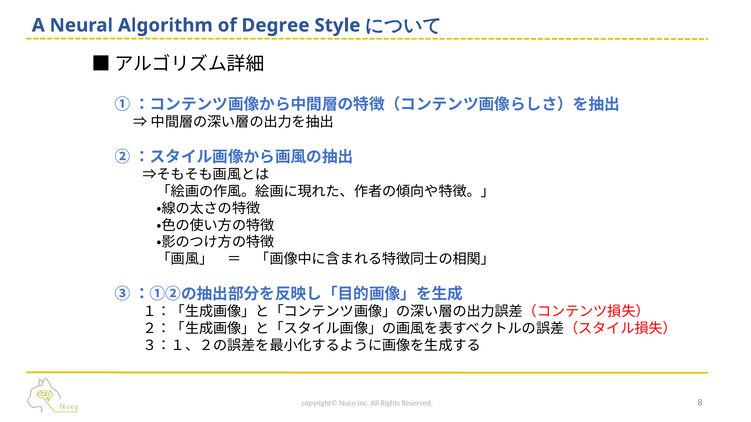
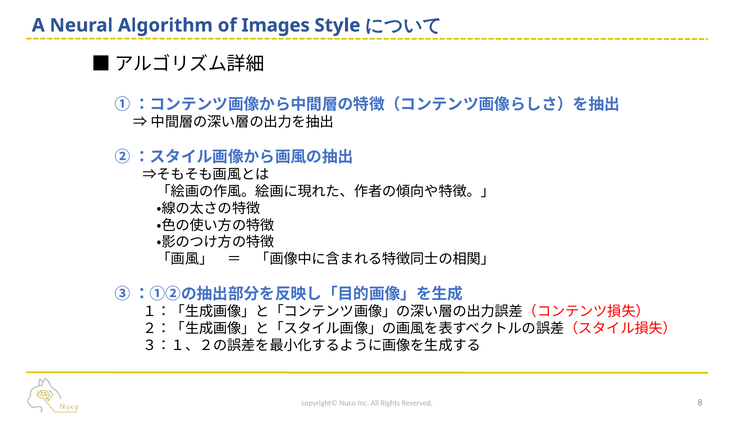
Degree: Degree -> Images
